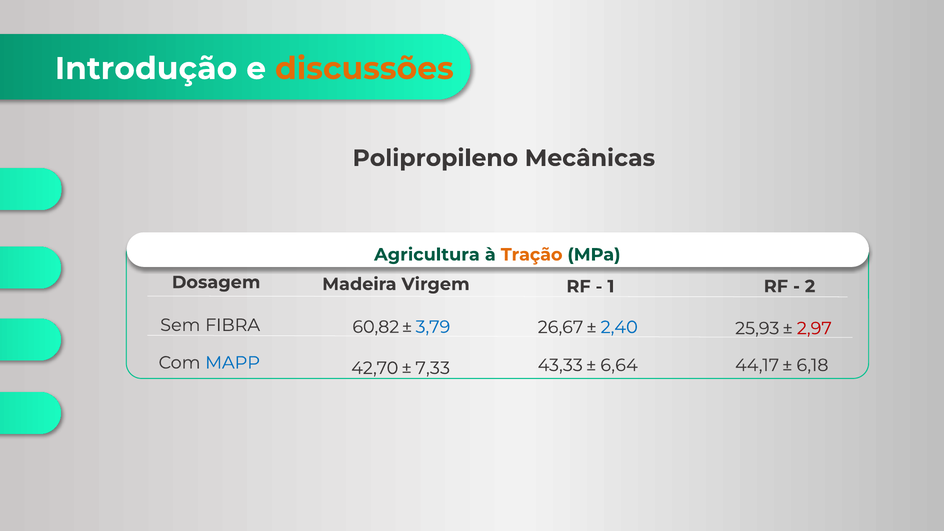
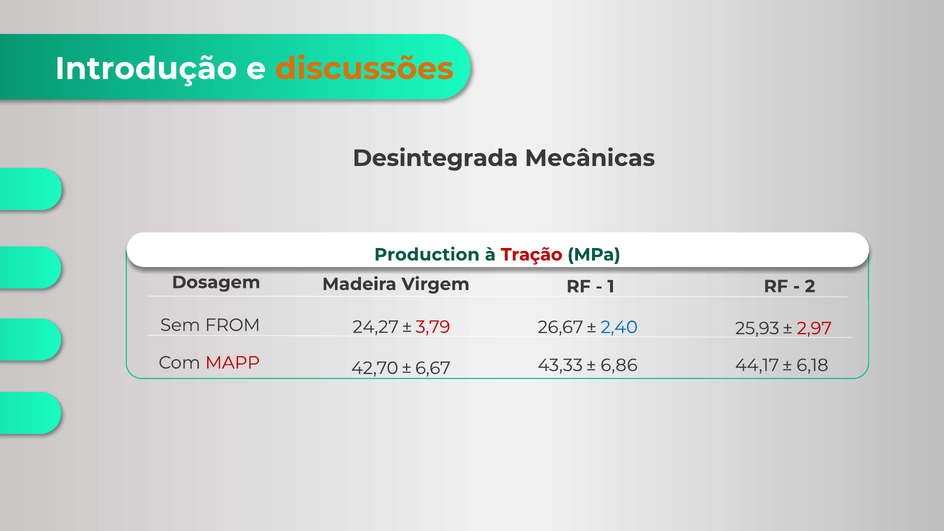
Polipropileno: Polipropileno -> Desintegrada
Agricultura: Agricultura -> Production
Tração colour: orange -> red
FIBRA: FIBRA -> FROM
60,82: 60,82 -> 24,27
3,79 colour: blue -> red
MAPP colour: blue -> red
7,33: 7,33 -> 6,67
6,64: 6,64 -> 6,86
